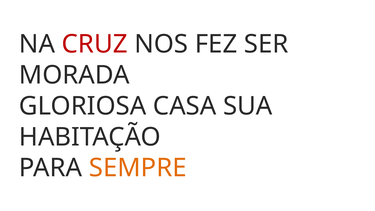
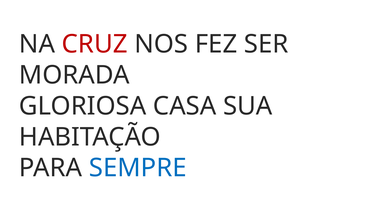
SEMPRE colour: orange -> blue
